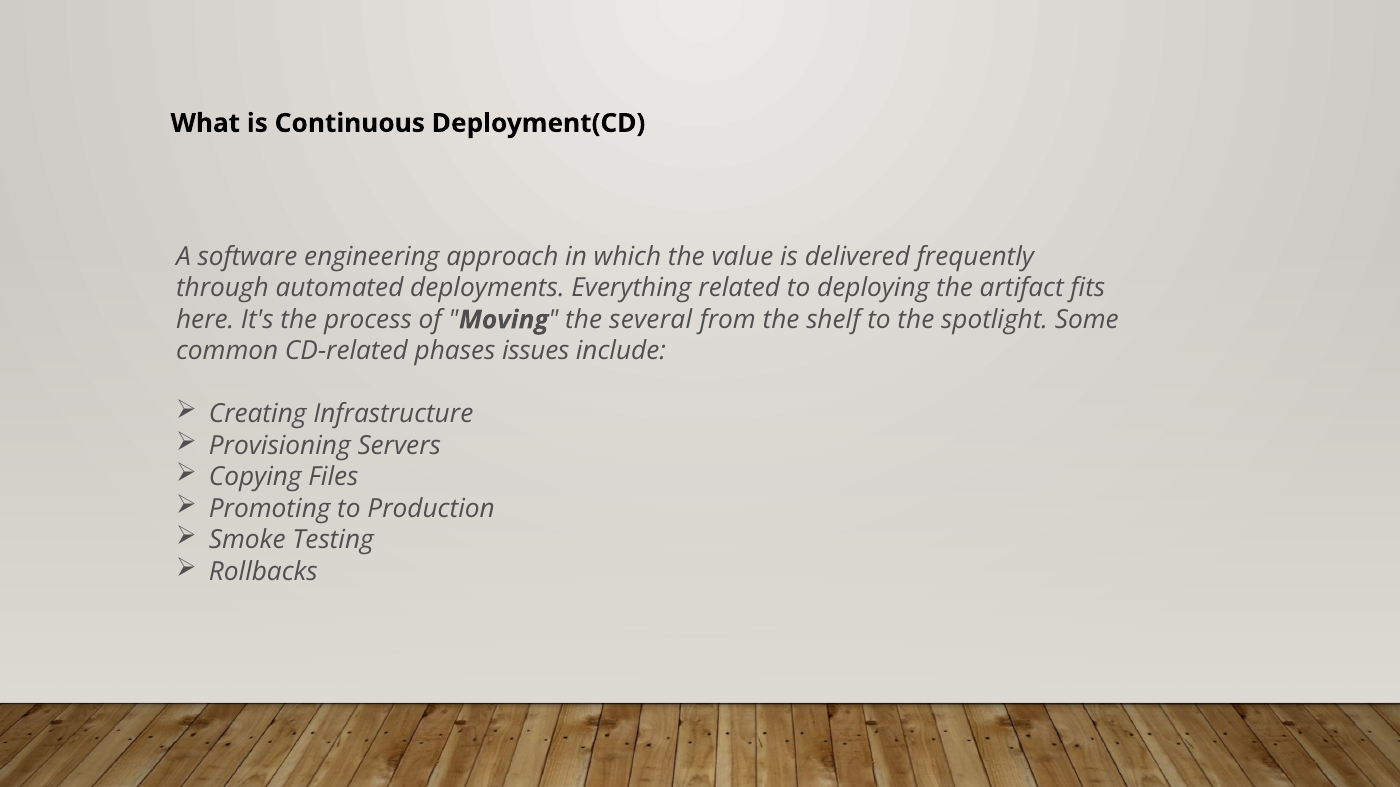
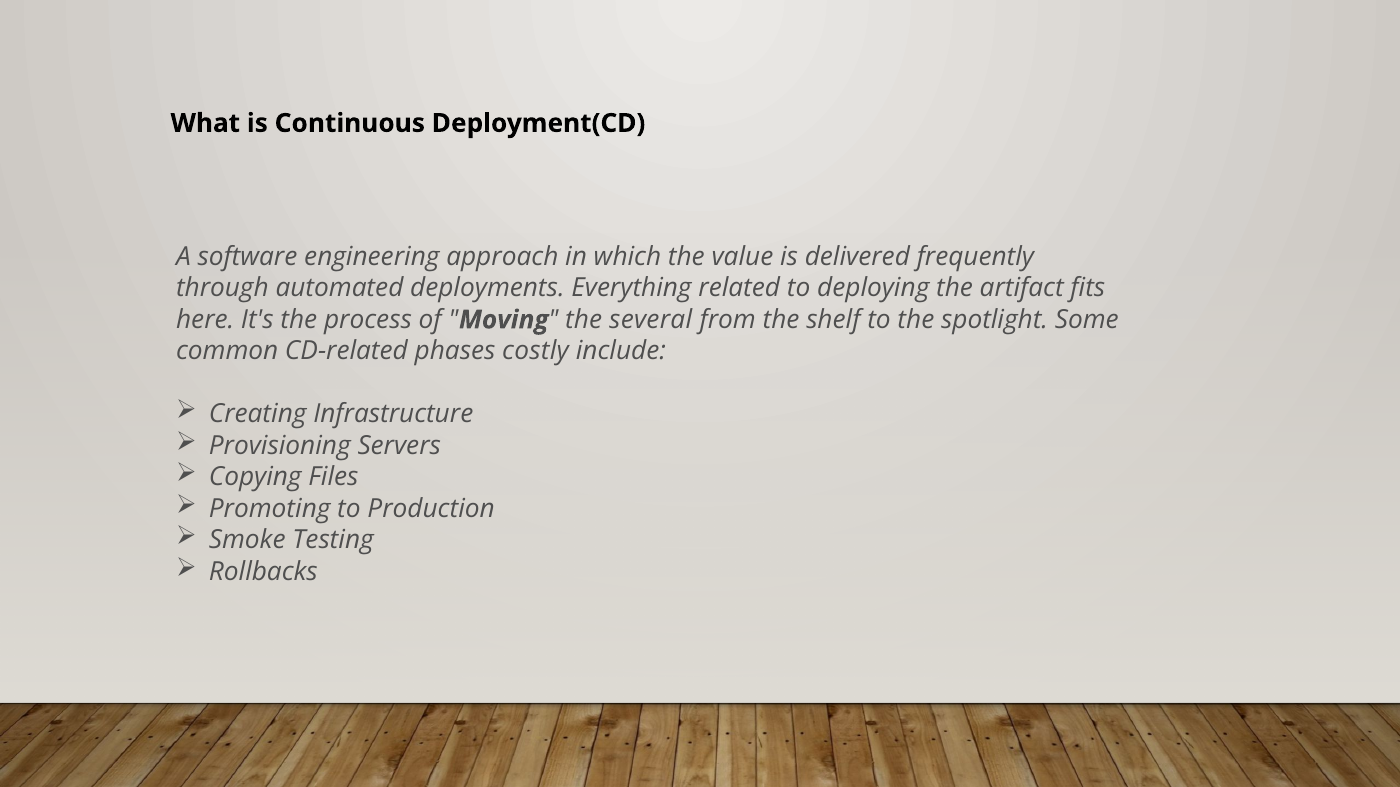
issues: issues -> costly
